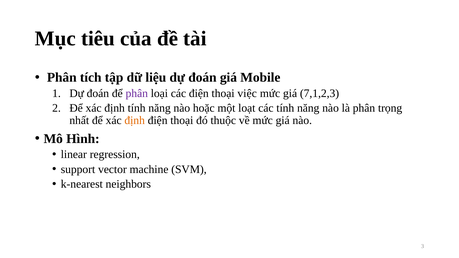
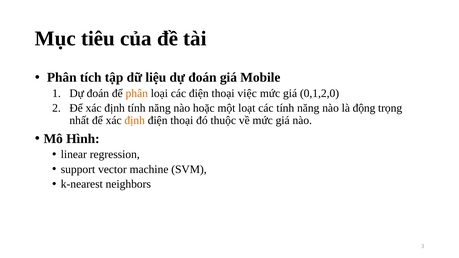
phân at (137, 93) colour: purple -> orange
7,1,2,3: 7,1,2,3 -> 0,1,2,0
là phân: phân -> động
